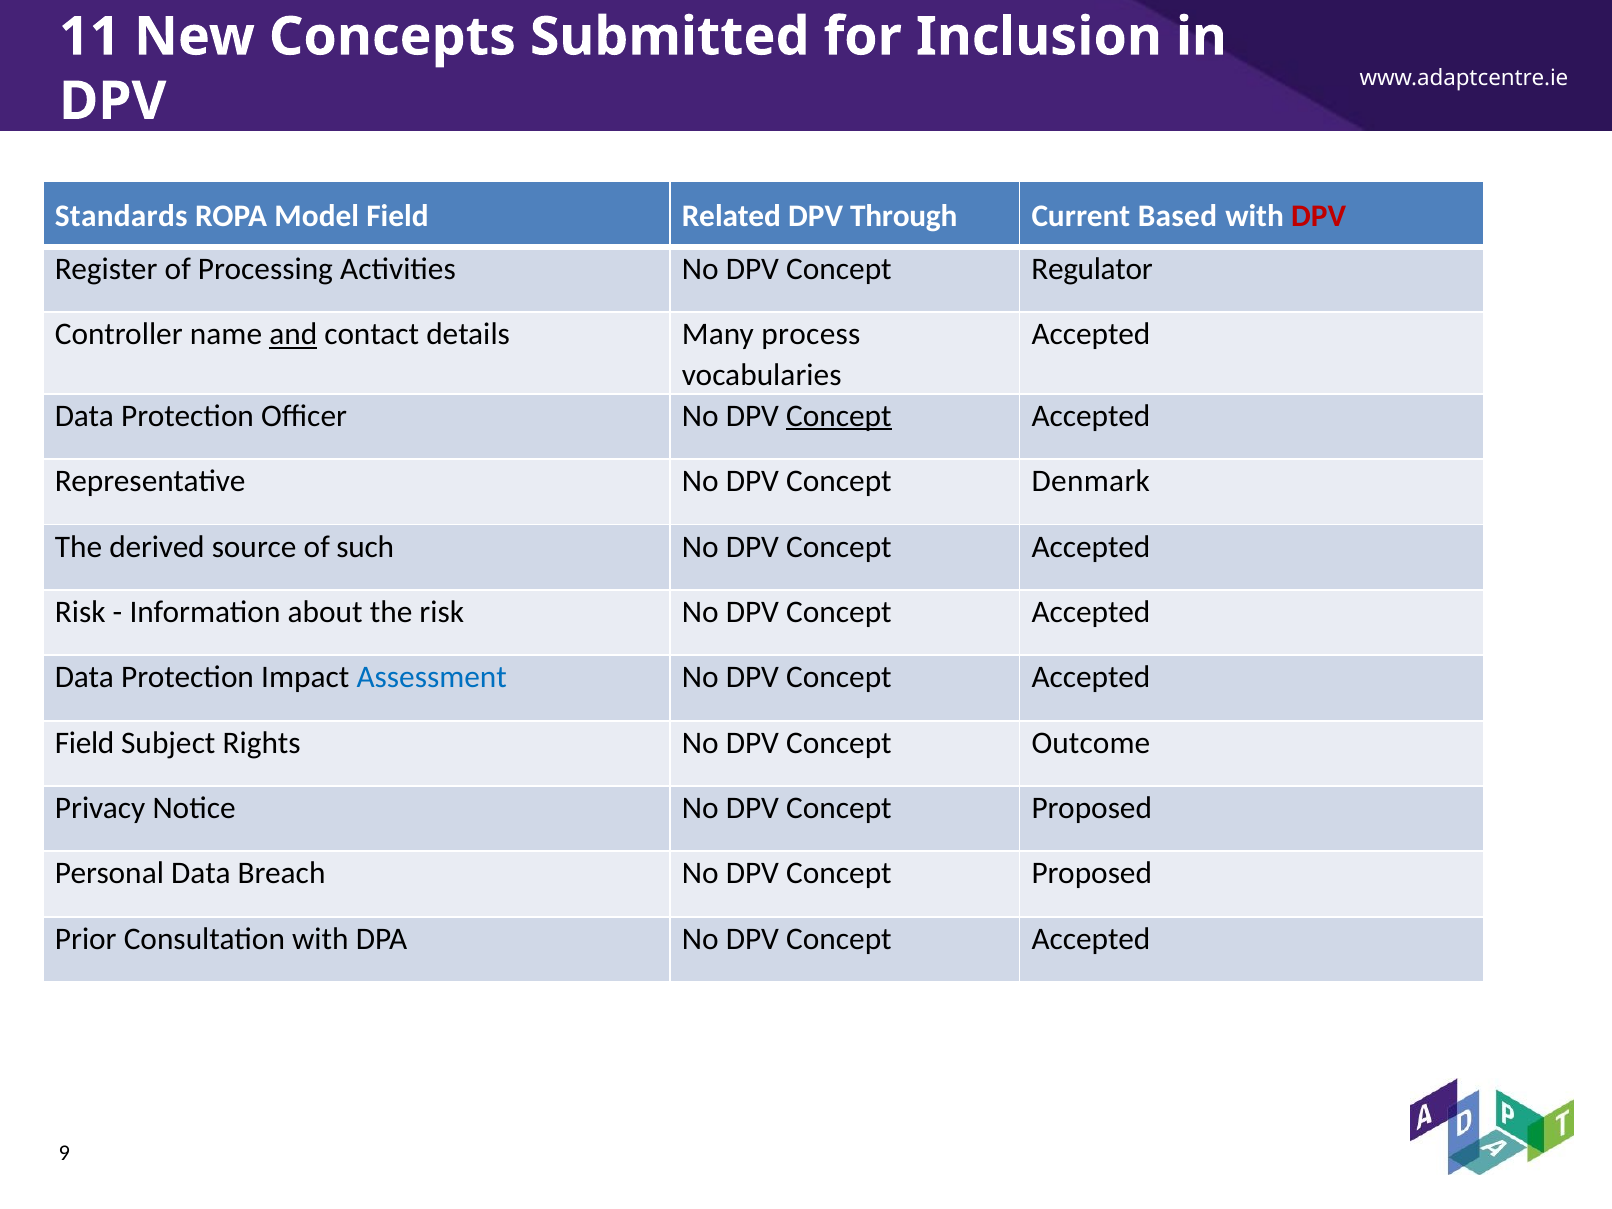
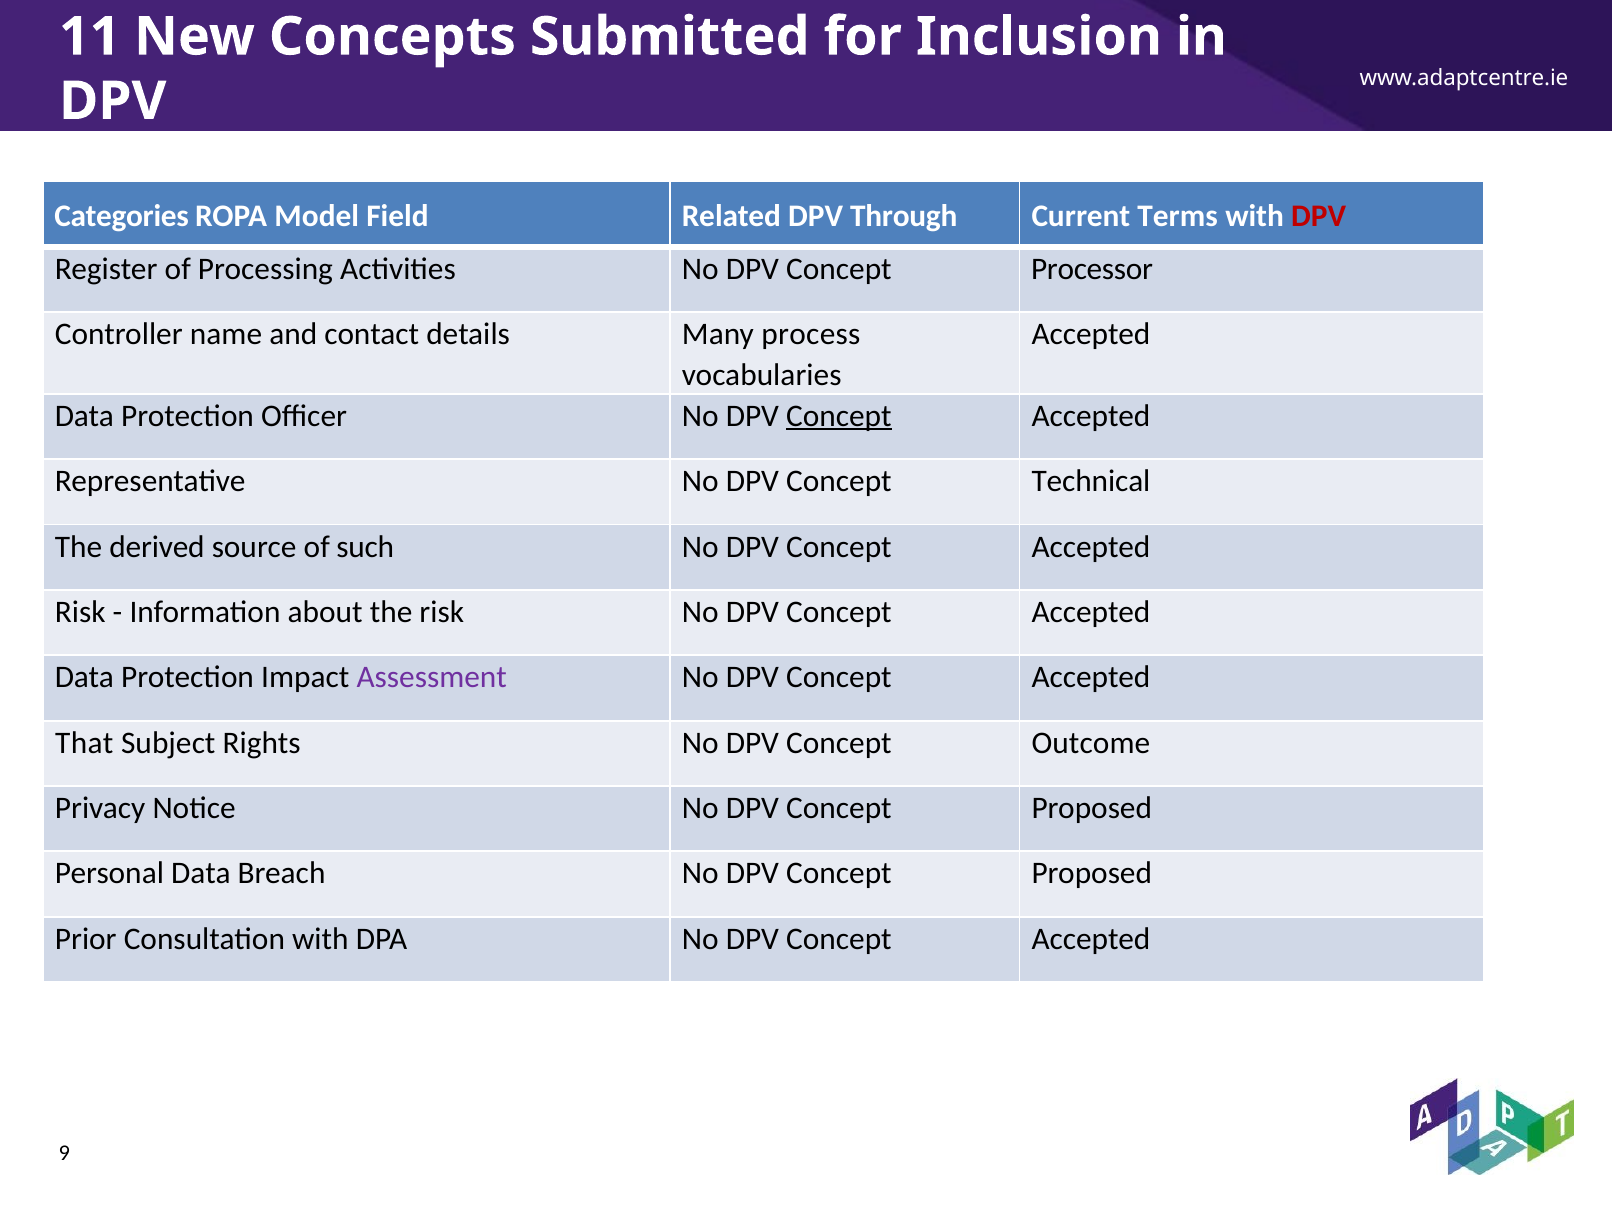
Standards: Standards -> Categories
Based: Based -> Terms
Regulator: Regulator -> Processor
and underline: present -> none
Denmark: Denmark -> Technical
Assessment colour: blue -> purple
Field at (85, 743): Field -> That
